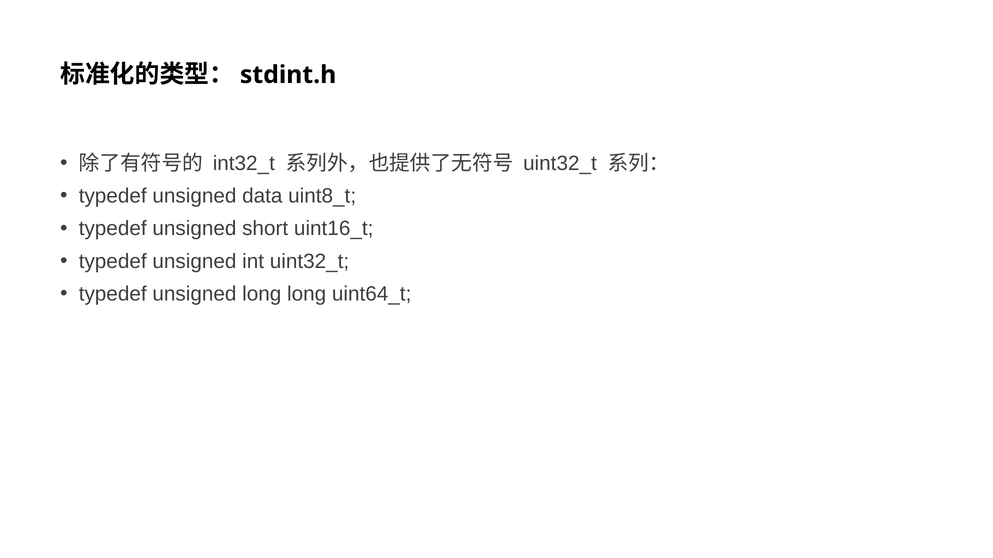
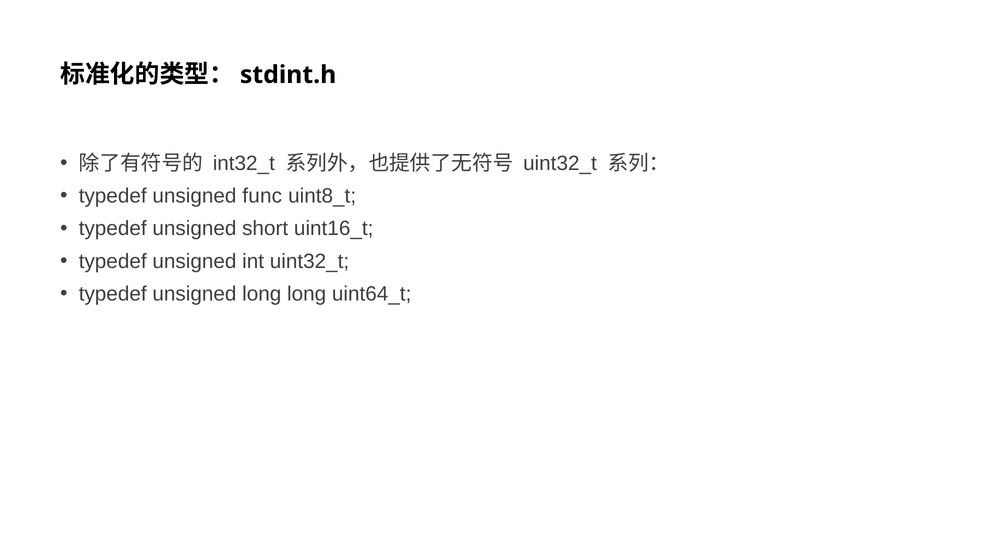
data: data -> func
